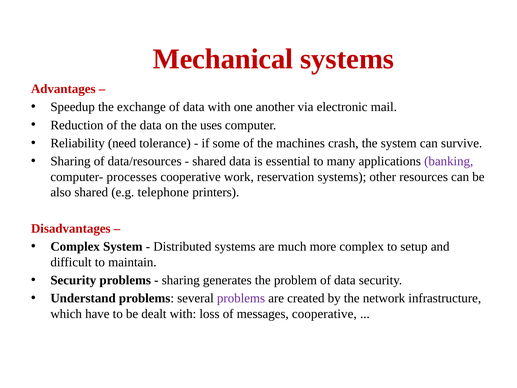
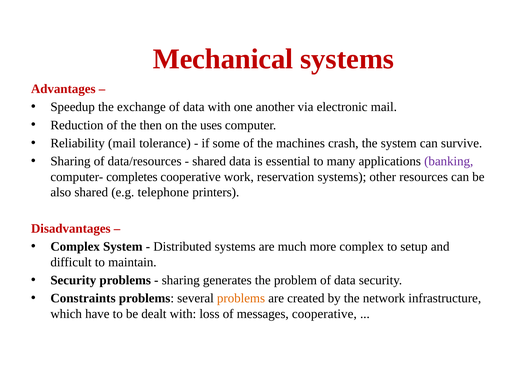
the data: data -> then
Reliability need: need -> mail
processes: processes -> completes
Understand: Understand -> Constraints
problems at (241, 298) colour: purple -> orange
